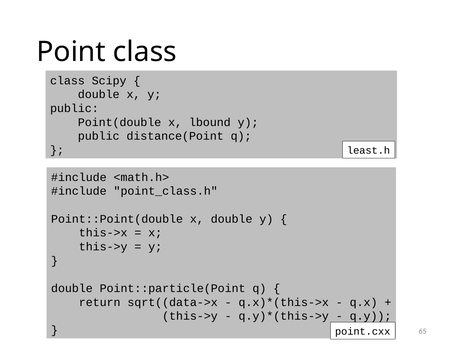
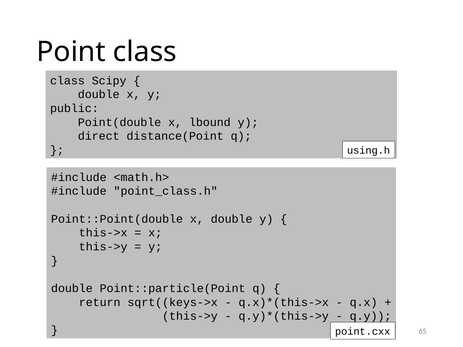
public at (99, 136): public -> direct
least.h: least.h -> using.h
sqrt((data->x: sqrt((data->x -> sqrt((keys->x
